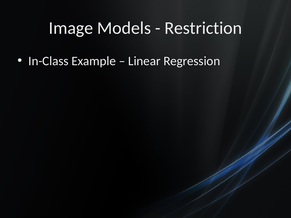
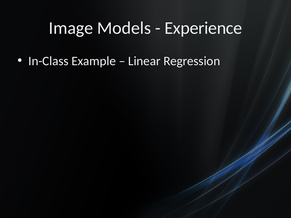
Restriction: Restriction -> Experience
